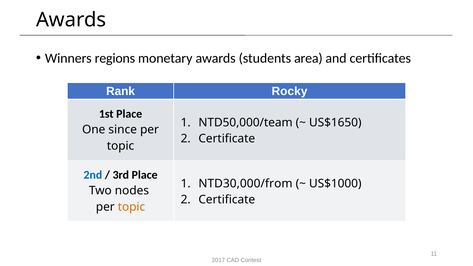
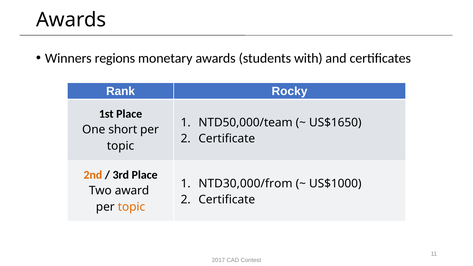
area: area -> with
since: since -> short
2nd colour: blue -> orange
nodes: nodes -> award
